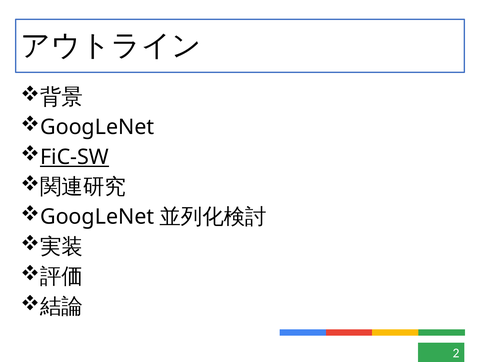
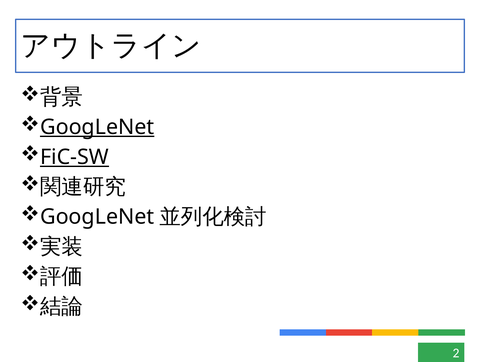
GoogLeNet at (97, 127) underline: none -> present
